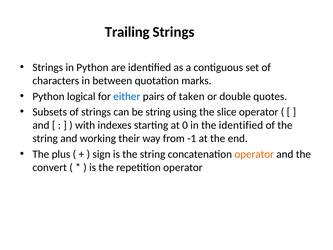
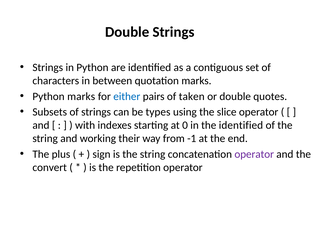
Trailing at (127, 32): Trailing -> Double
Python logical: logical -> marks
be string: string -> types
operator at (254, 154) colour: orange -> purple
